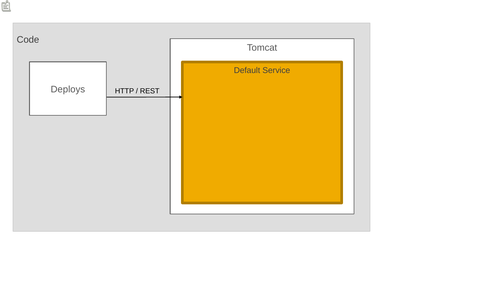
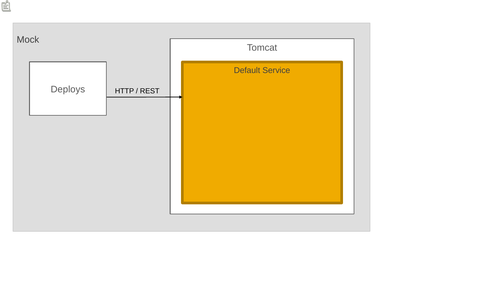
Code: Code -> Mock
